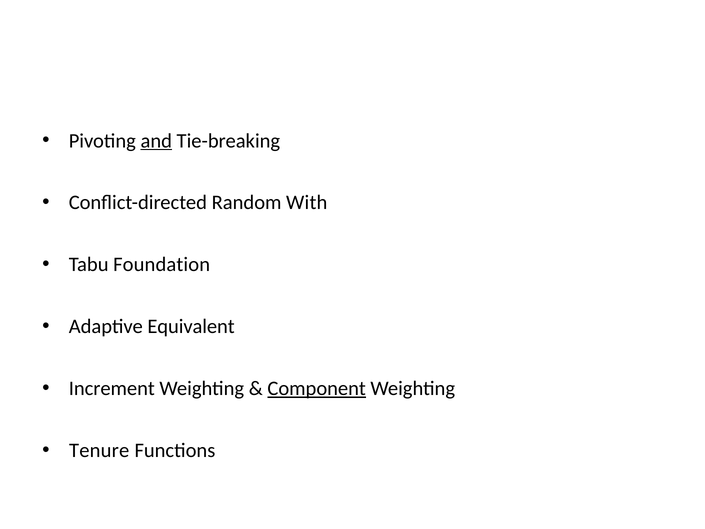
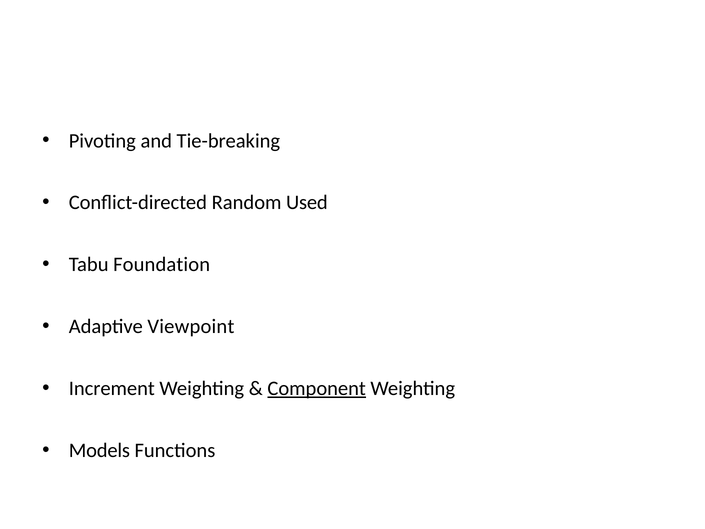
and underline: present -> none
With: With -> Used
Equivalent: Equivalent -> Viewpoint
Tenure: Tenure -> Models
